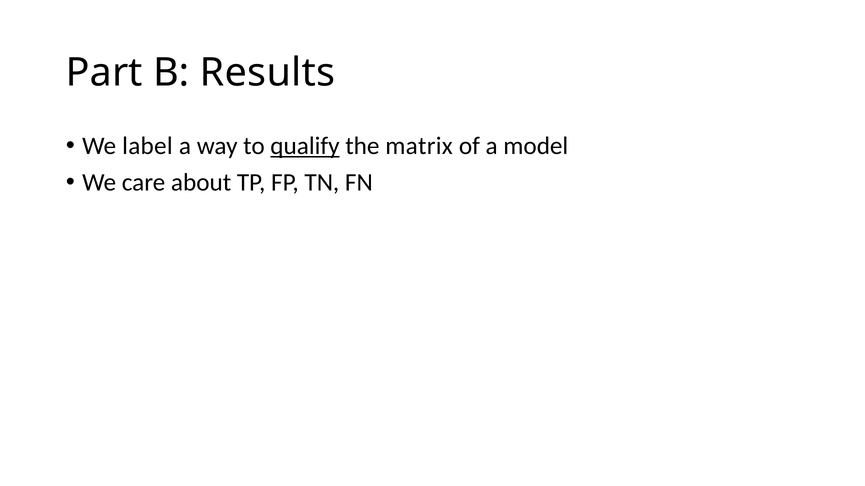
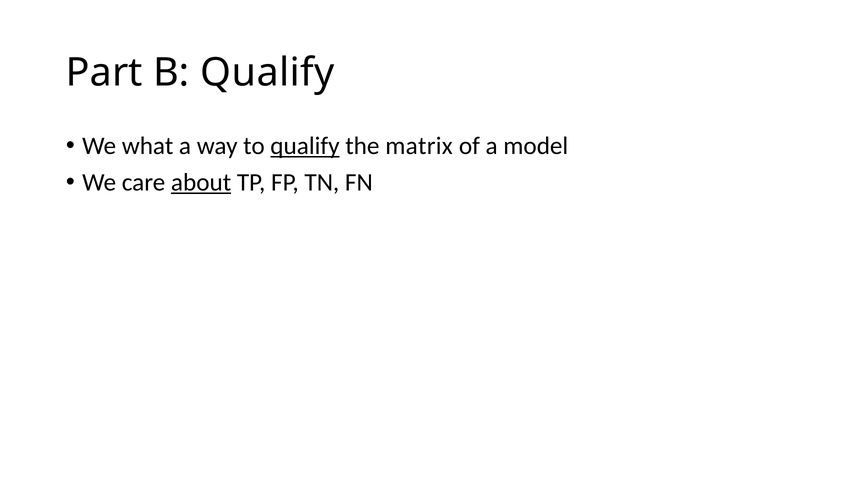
B Results: Results -> Qualify
label: label -> what
about underline: none -> present
